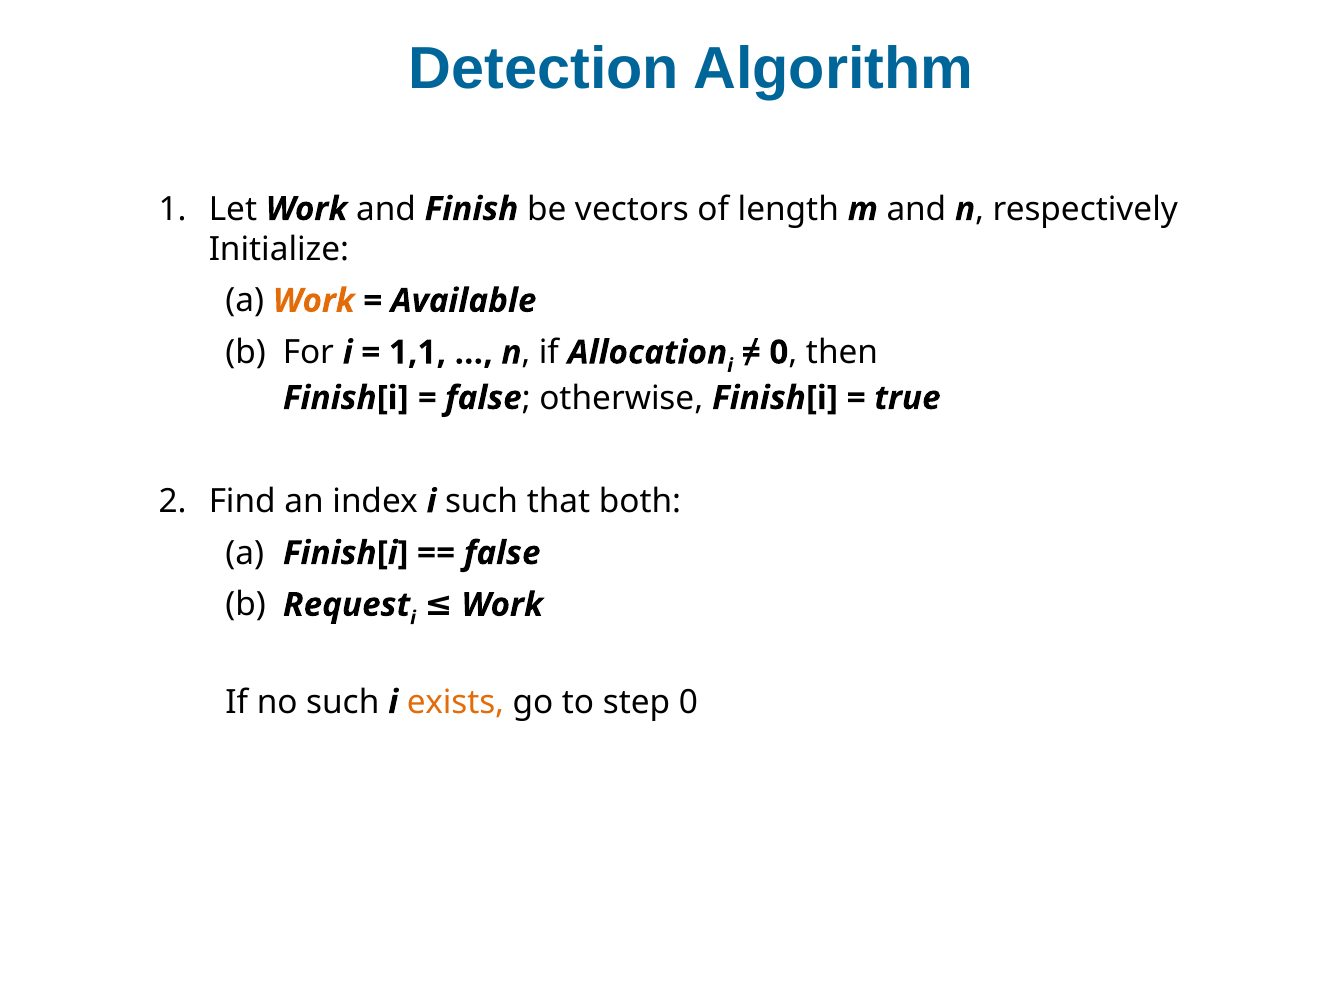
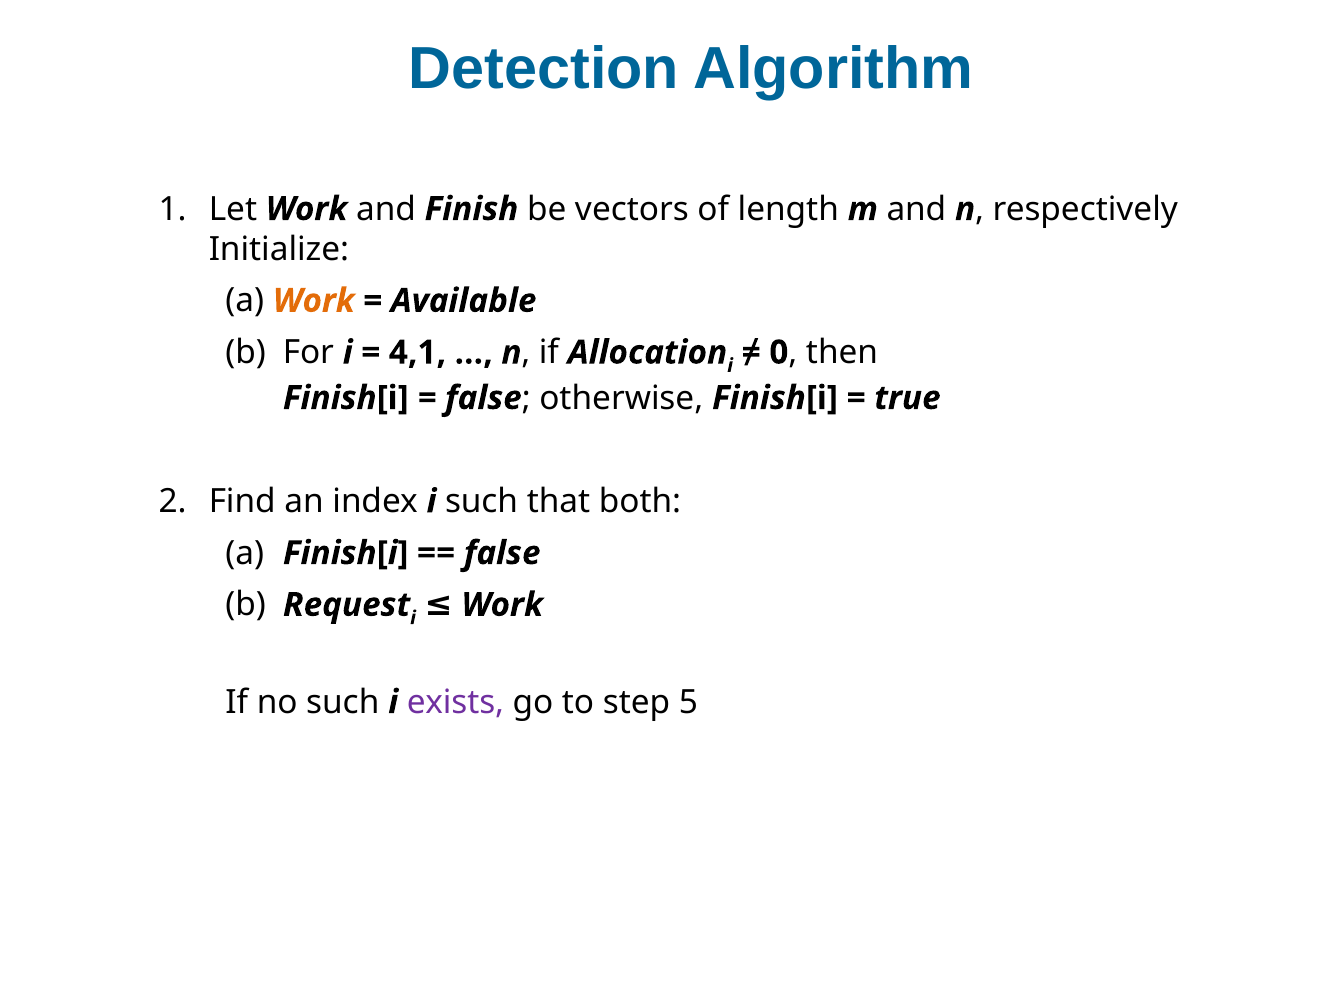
1,1: 1,1 -> 4,1
exists colour: orange -> purple
step 0: 0 -> 5
